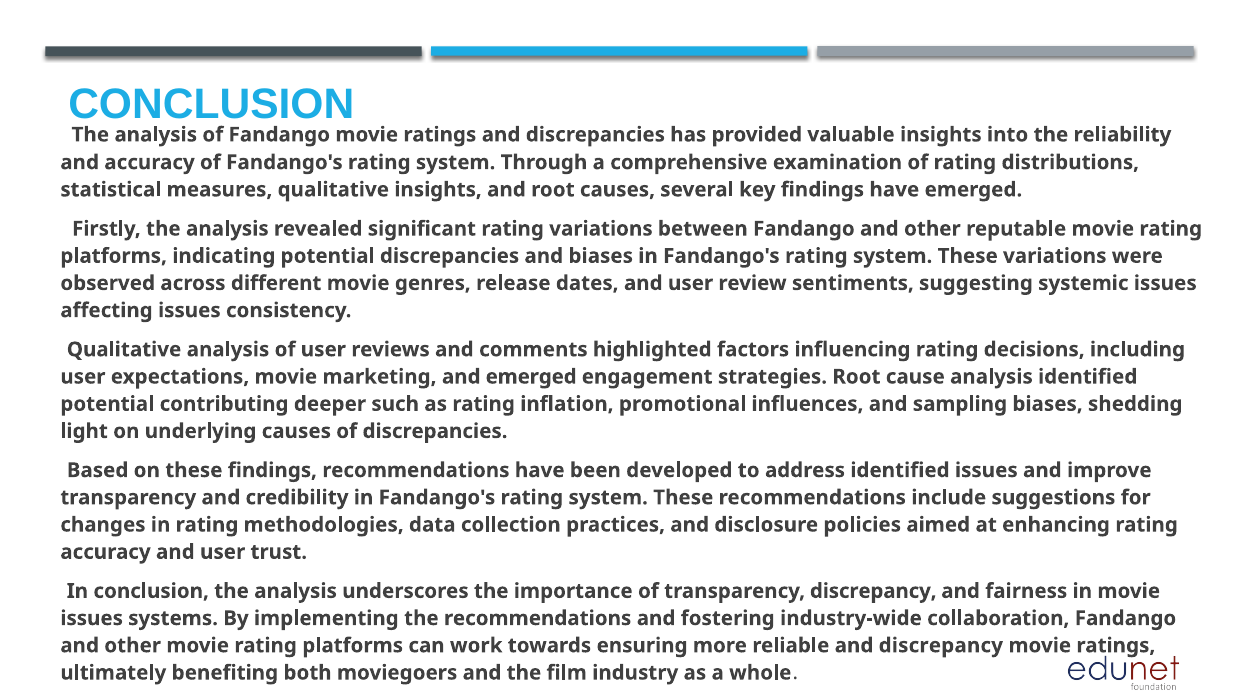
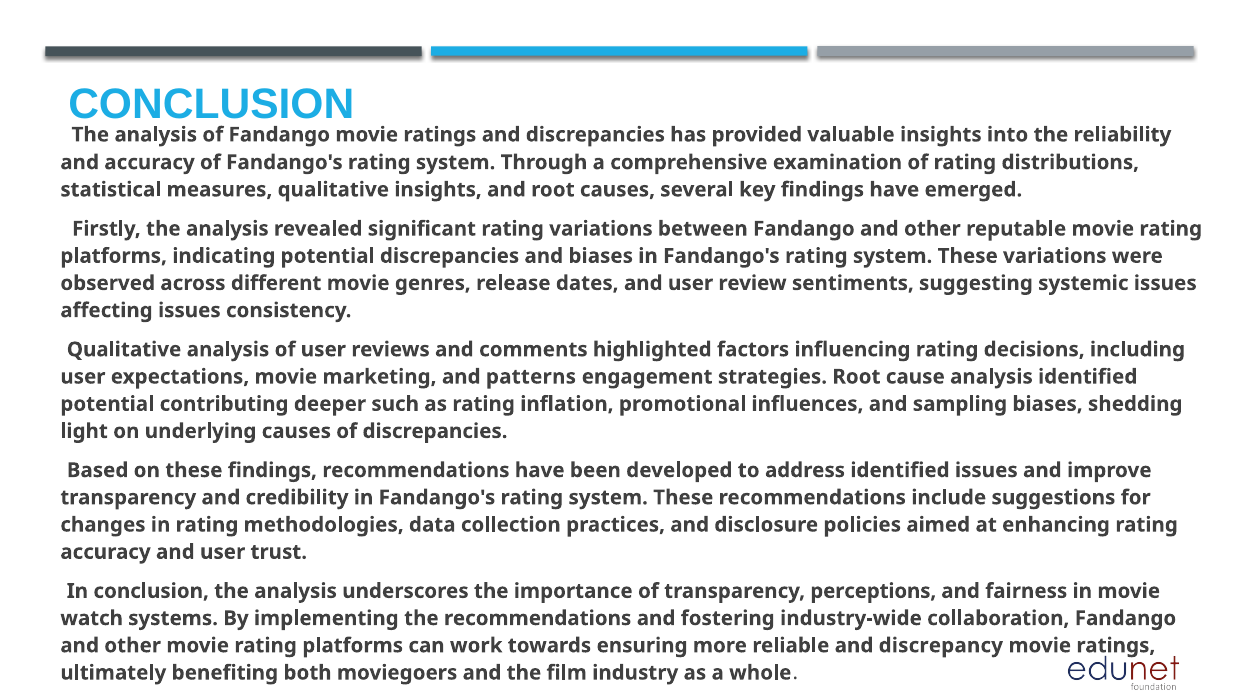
and emerged: emerged -> patterns
transparency discrepancy: discrepancy -> perceptions
issues at (92, 618): issues -> watch
